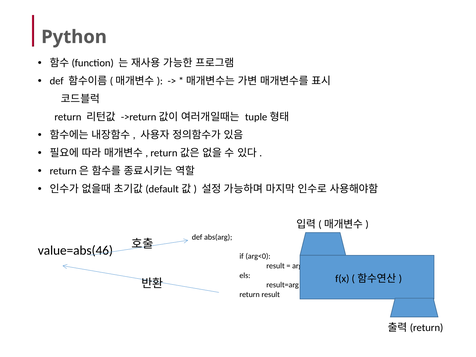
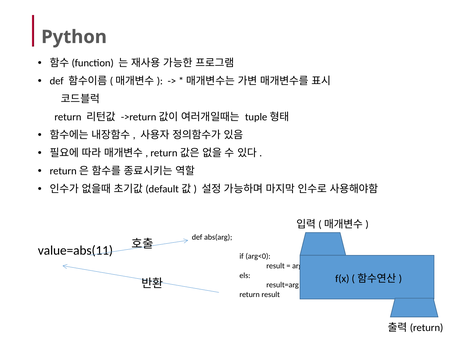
value=abs(46: value=abs(46 -> value=abs(11
